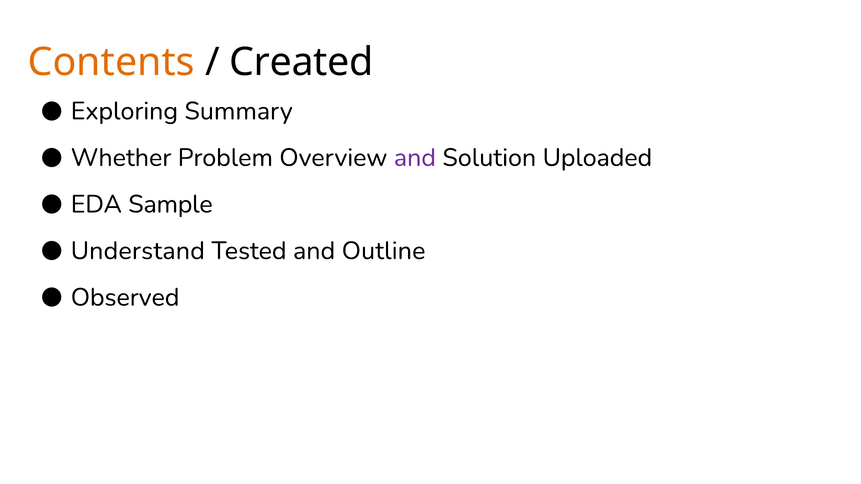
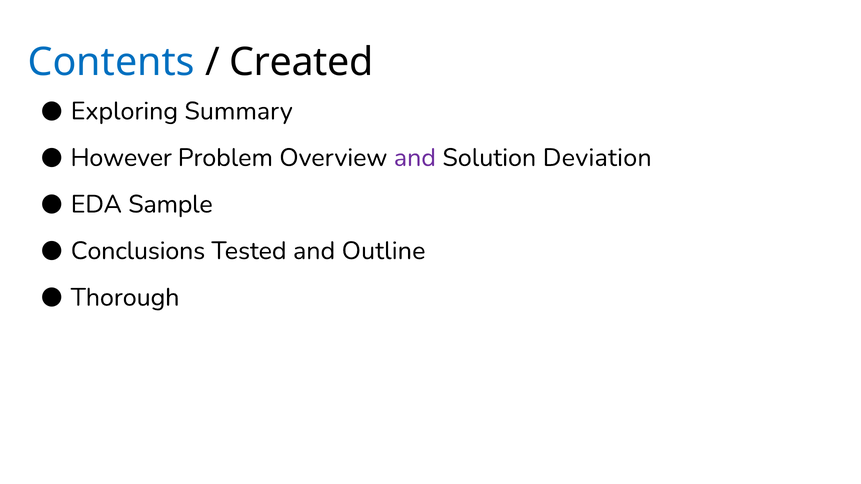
Contents colour: orange -> blue
Whether: Whether -> However
Uploaded: Uploaded -> Deviation
Understand: Understand -> Conclusions
Observed: Observed -> Thorough
